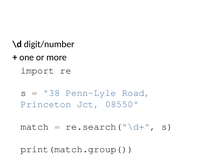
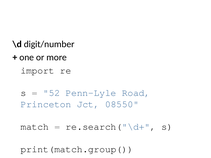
38: 38 -> 52
